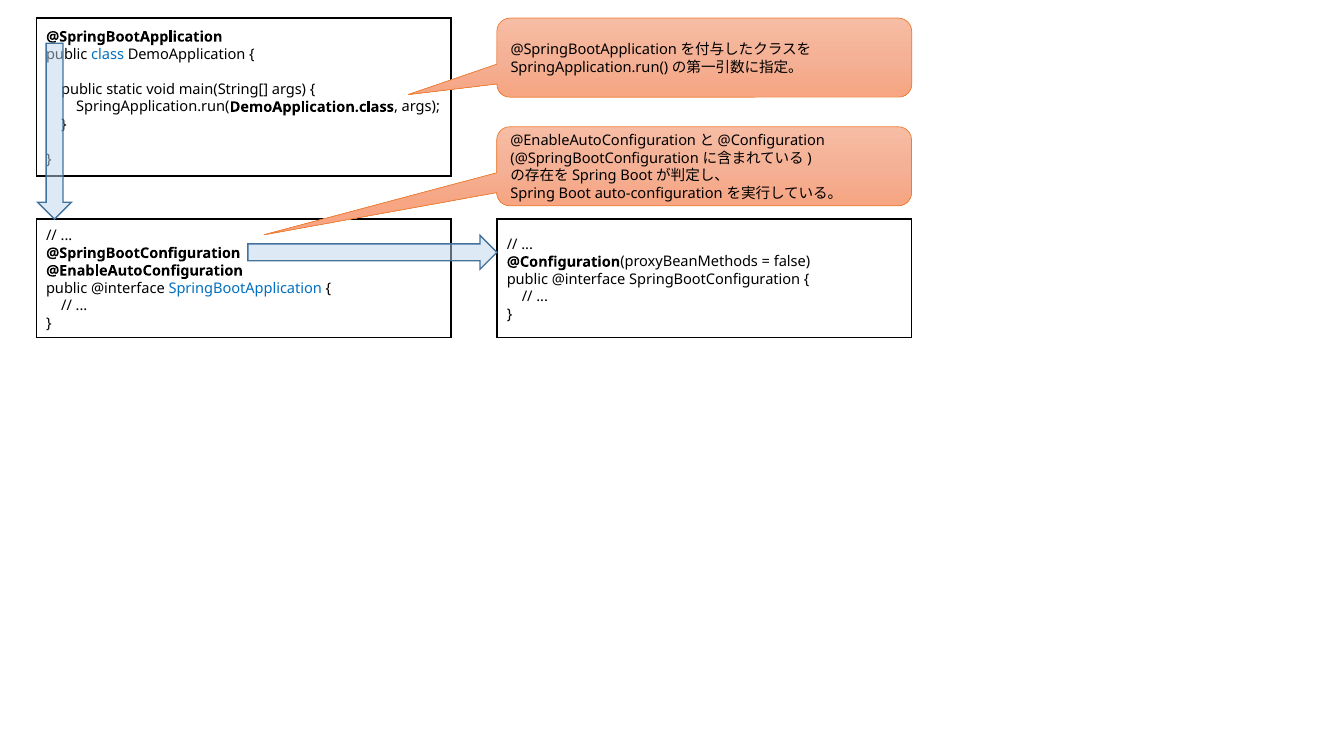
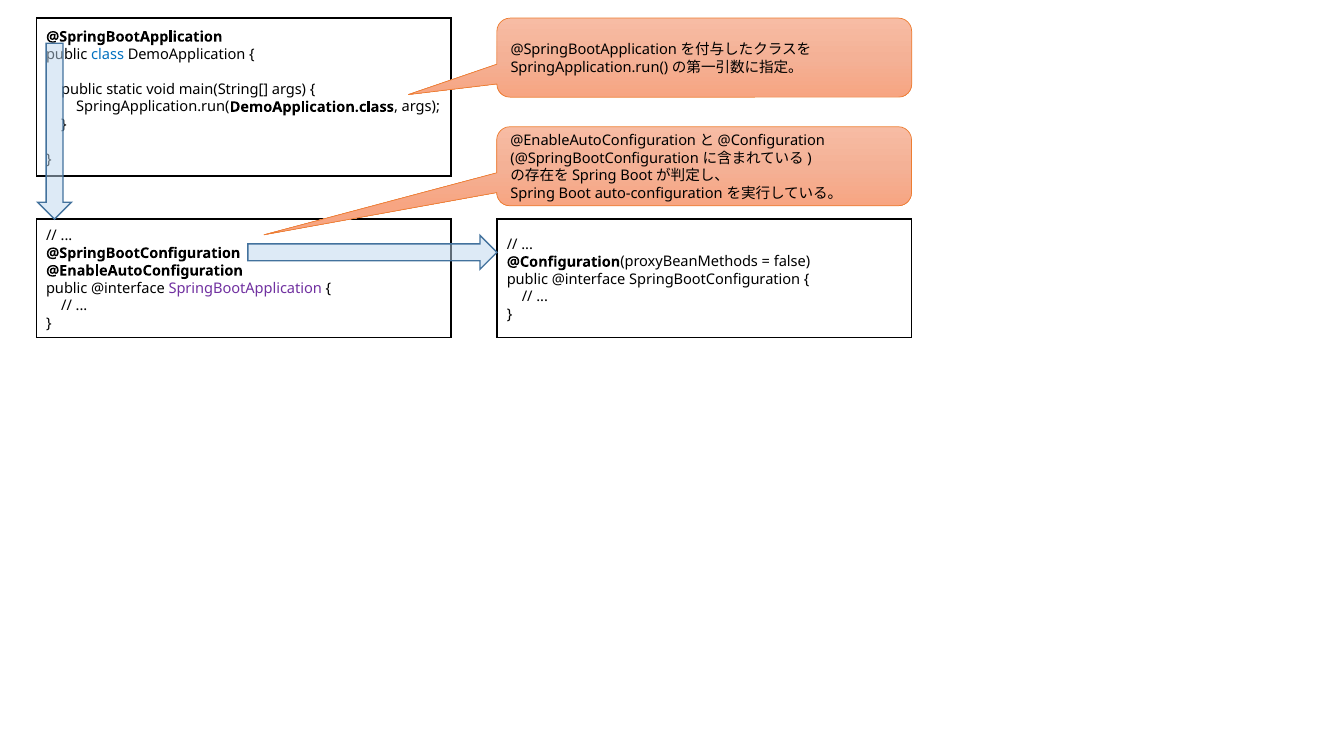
SpringBootApplication colour: blue -> purple
